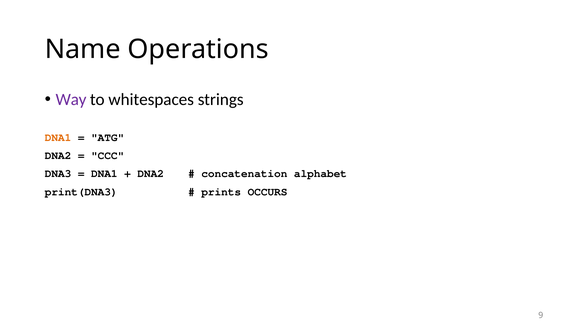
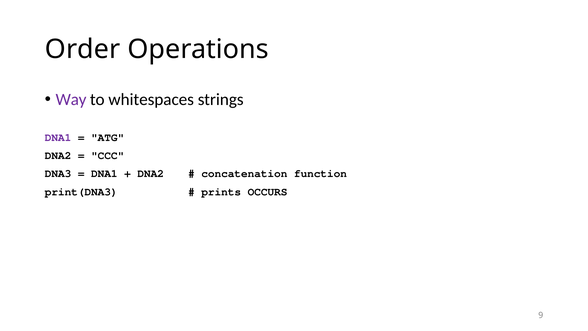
Name: Name -> Order
DNA1 at (58, 137) colour: orange -> purple
alphabet: alphabet -> function
